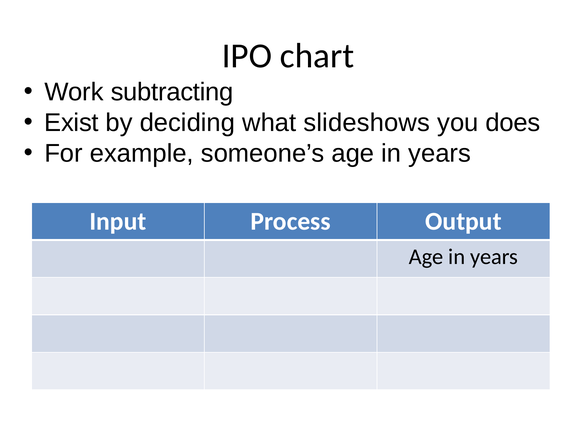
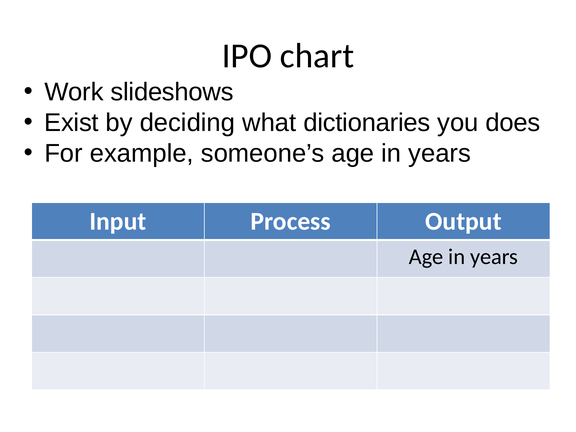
subtracting: subtracting -> slideshows
slideshows: slideshows -> dictionaries
